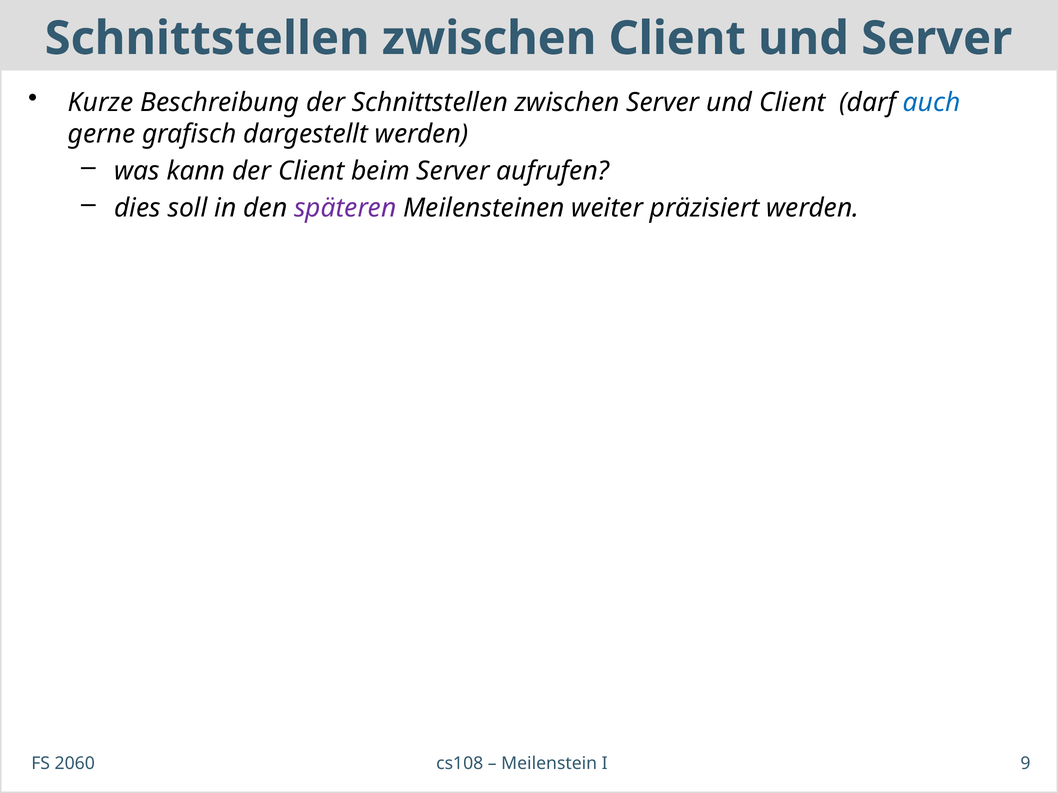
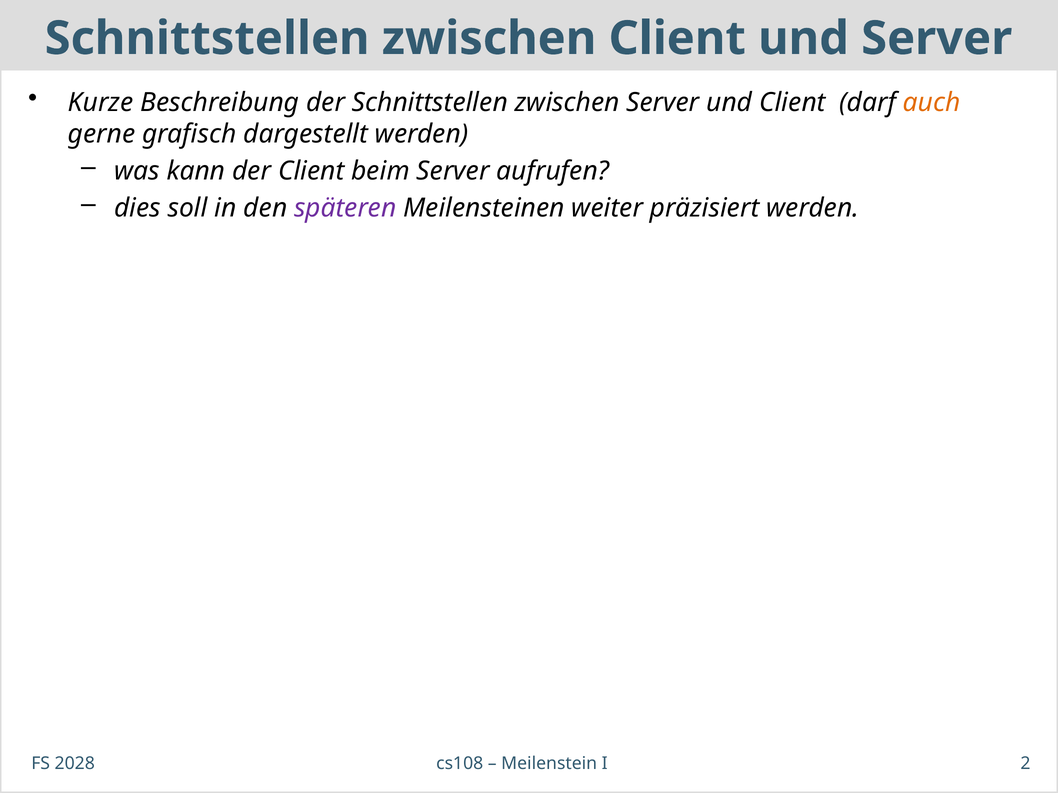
auch colour: blue -> orange
2060: 2060 -> 2028
9: 9 -> 2
